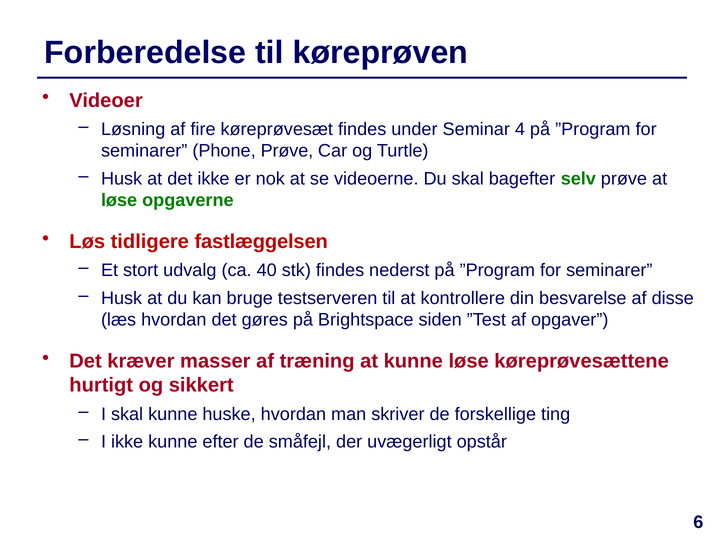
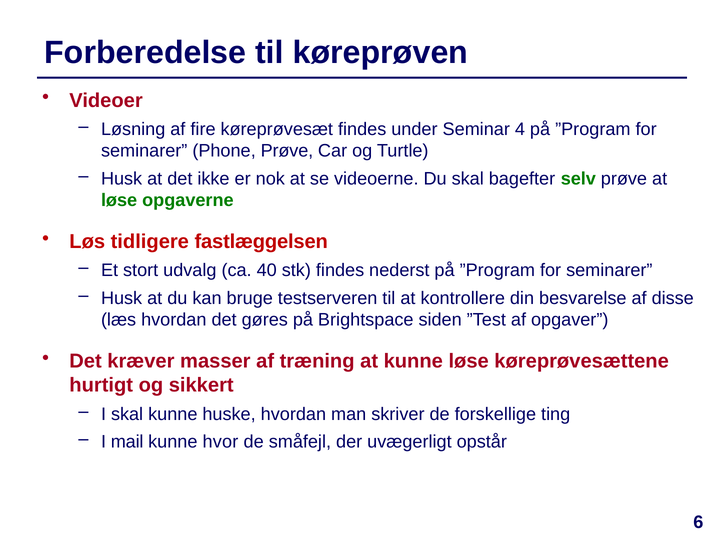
I ikke: ikke -> mail
efter: efter -> hvor
